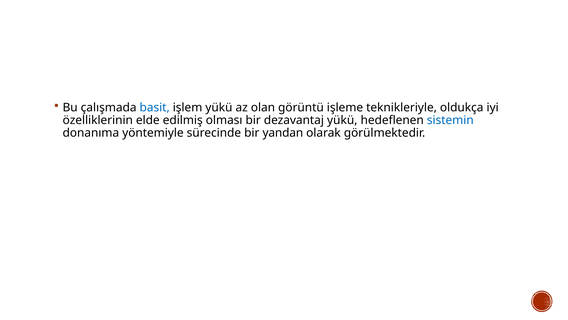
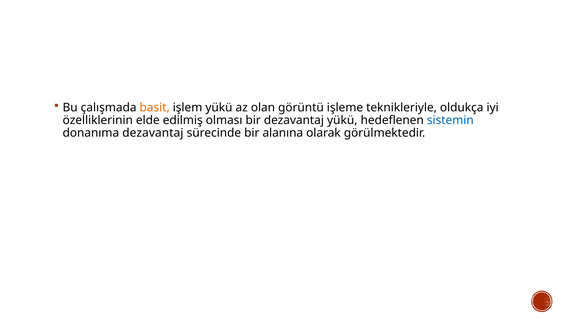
basit colour: blue -> orange
donanıma yöntemiyle: yöntemiyle -> dezavantaj
yandan: yandan -> alanına
